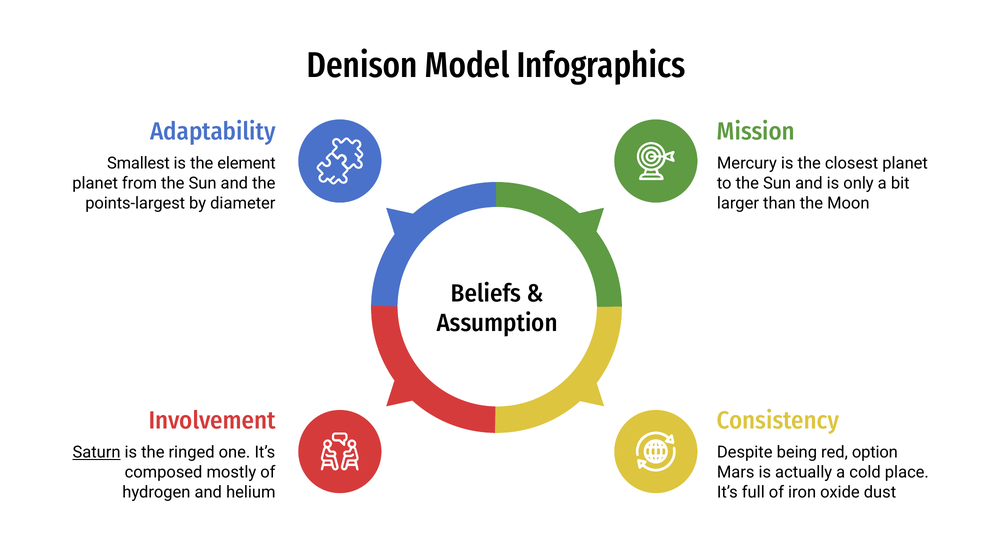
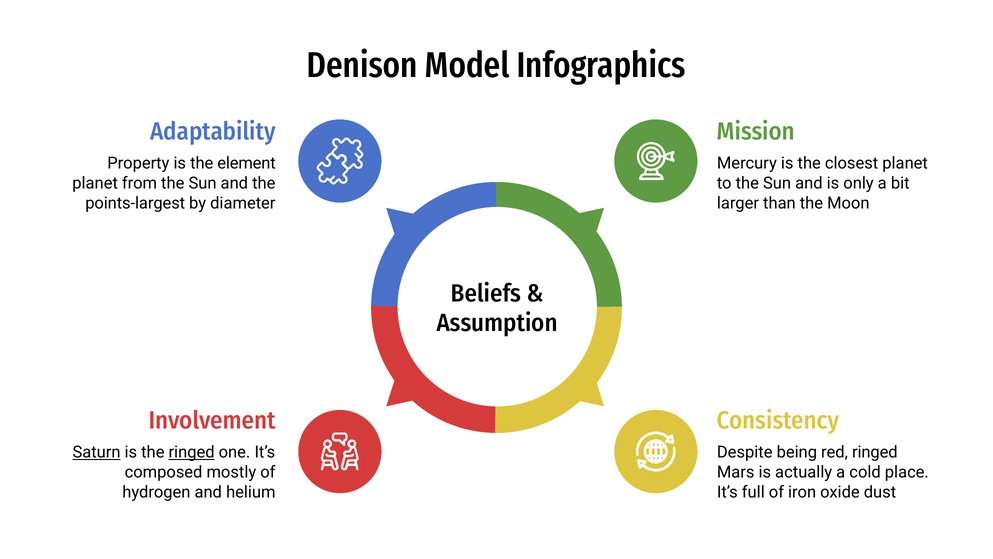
Smallest: Smallest -> Property
ringed at (192, 452) underline: none -> present
red option: option -> ringed
